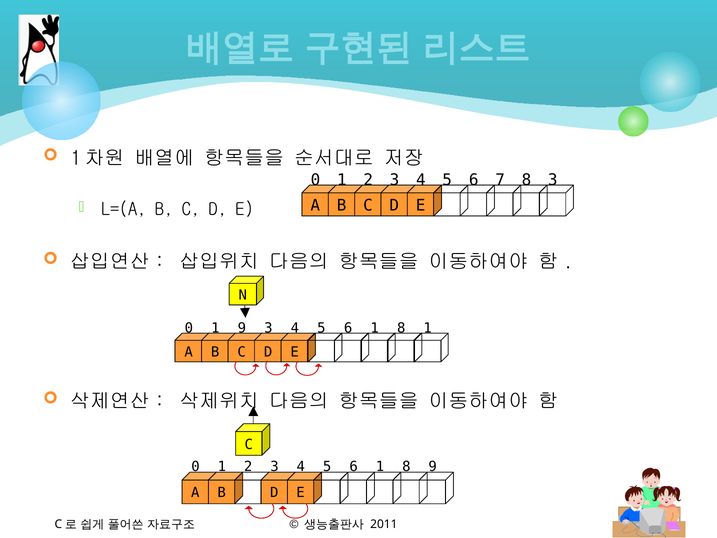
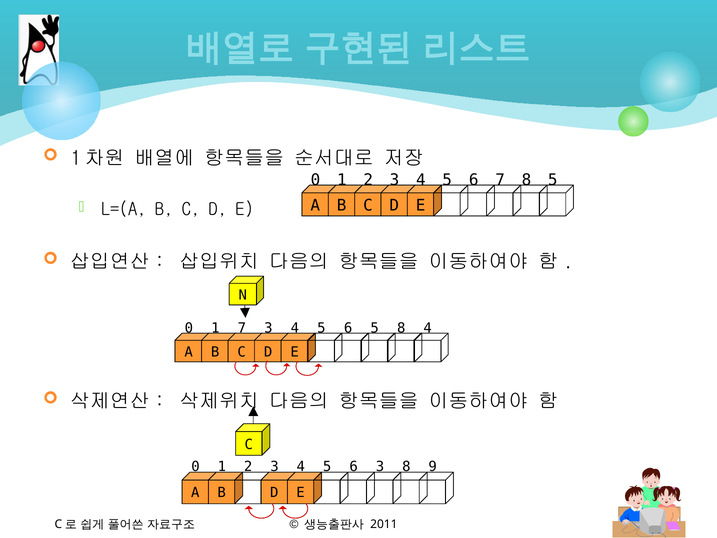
8 3: 3 -> 5
1 9: 9 -> 7
1 at (375, 328): 1 -> 5
8 1: 1 -> 4
1 at (380, 466): 1 -> 3
